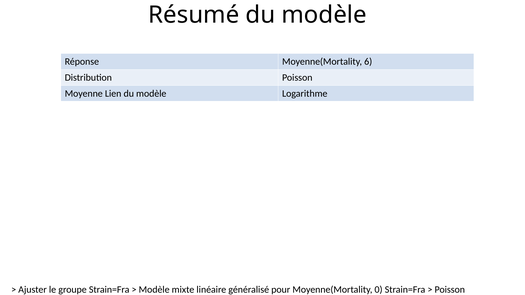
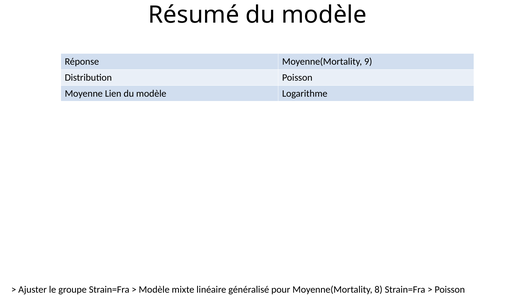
6: 6 -> 9
0: 0 -> 8
